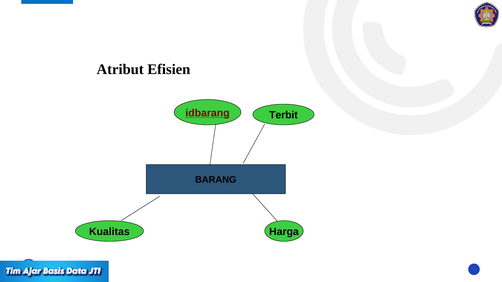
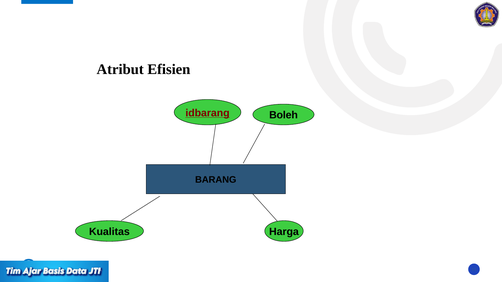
Terbit: Terbit -> Boleh
